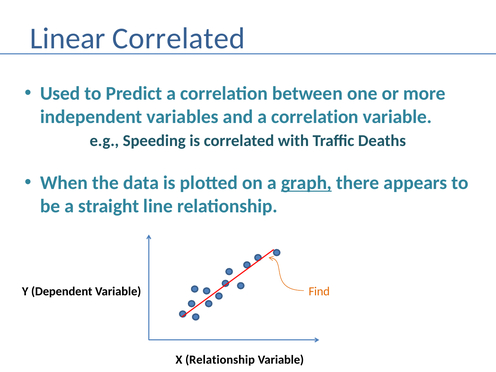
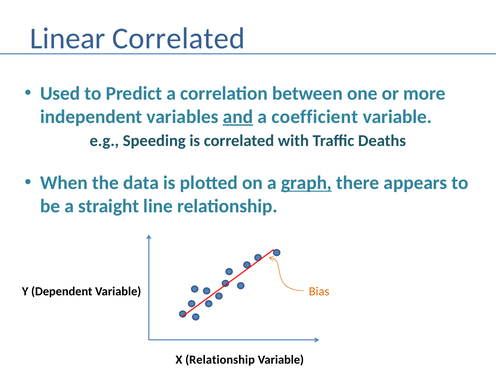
and underline: none -> present
correlation at (315, 117): correlation -> coefficient
Find: Find -> Bias
